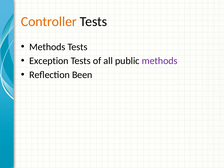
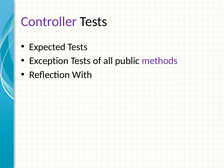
Controller colour: orange -> purple
Methods at (47, 47): Methods -> Expected
Been: Been -> With
